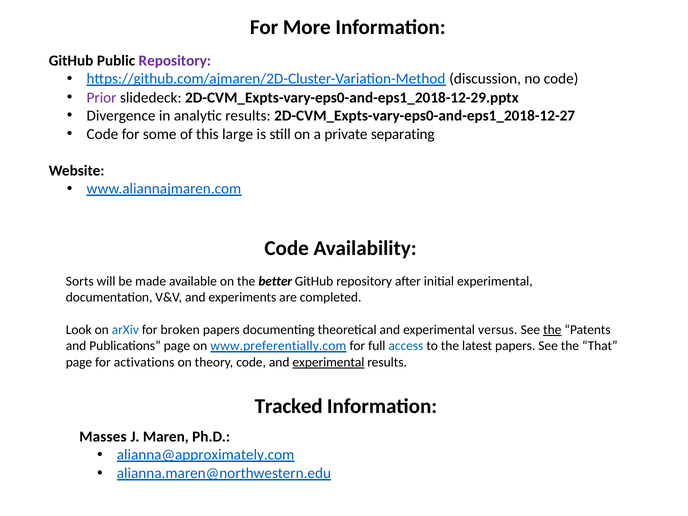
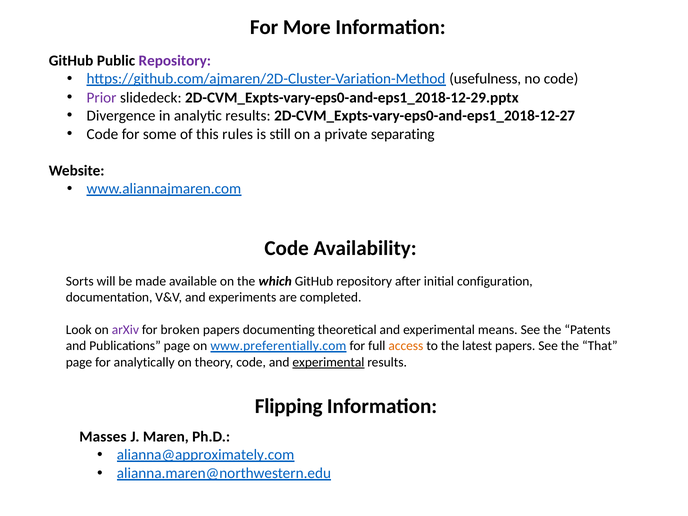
discussion: discussion -> usefulness
large: large -> rules
better: better -> which
initial experimental: experimental -> configuration
arXiv colour: blue -> purple
versus: versus -> means
the at (552, 330) underline: present -> none
access colour: blue -> orange
activations: activations -> analytically
Tracked: Tracked -> Flipping
